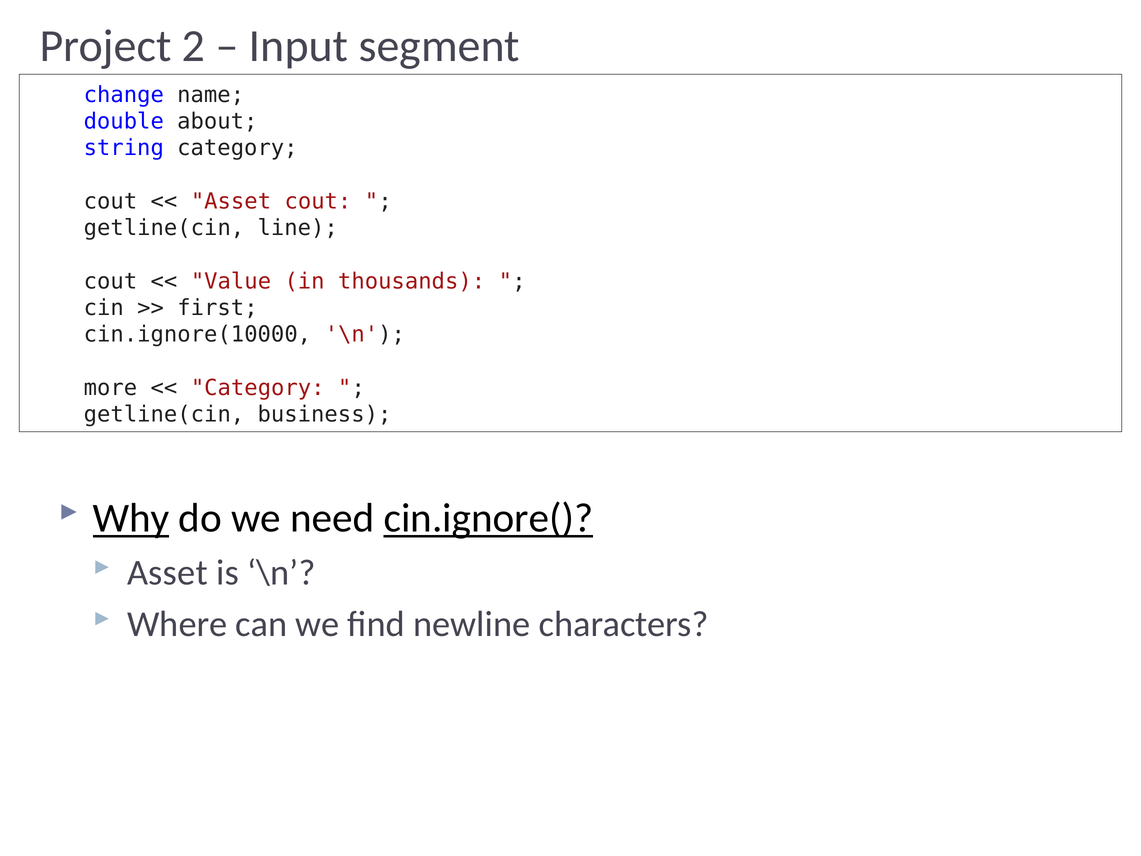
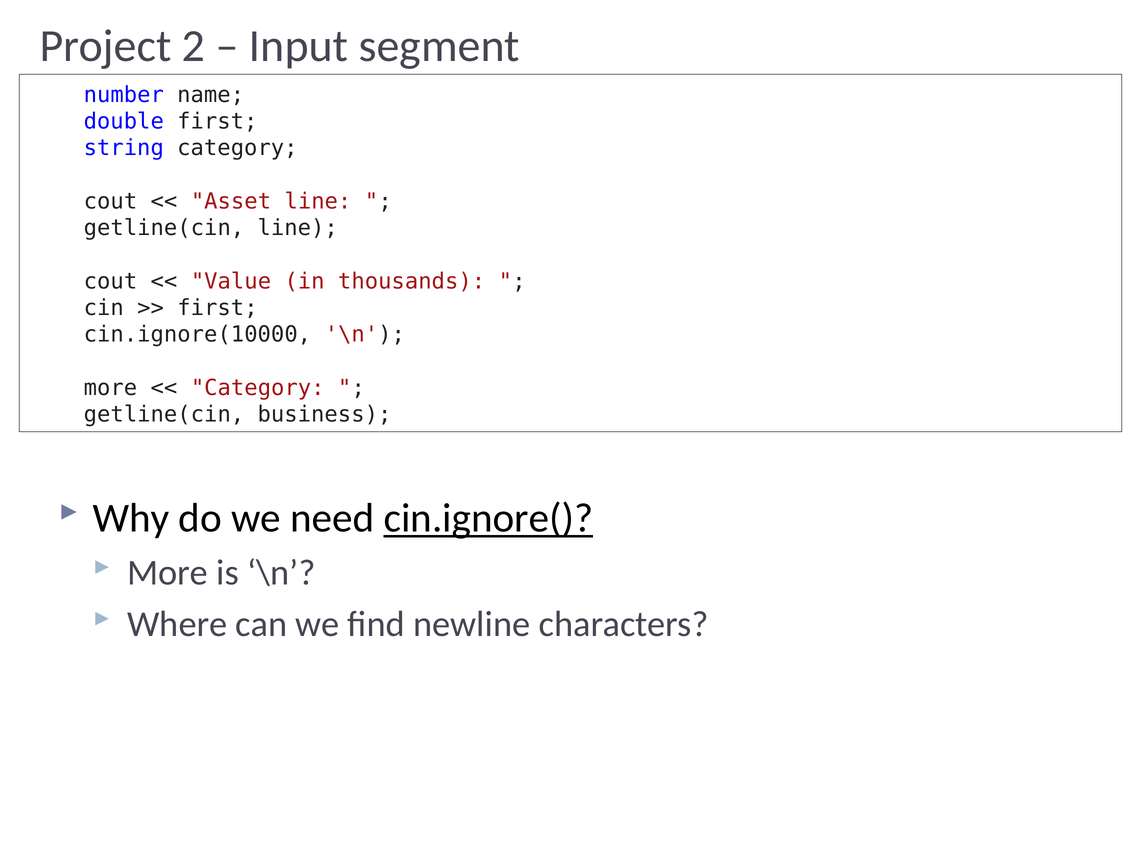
change: change -> number
double about: about -> first
Asset cout: cout -> line
Why underline: present -> none
Asset at (167, 572): Asset -> More
